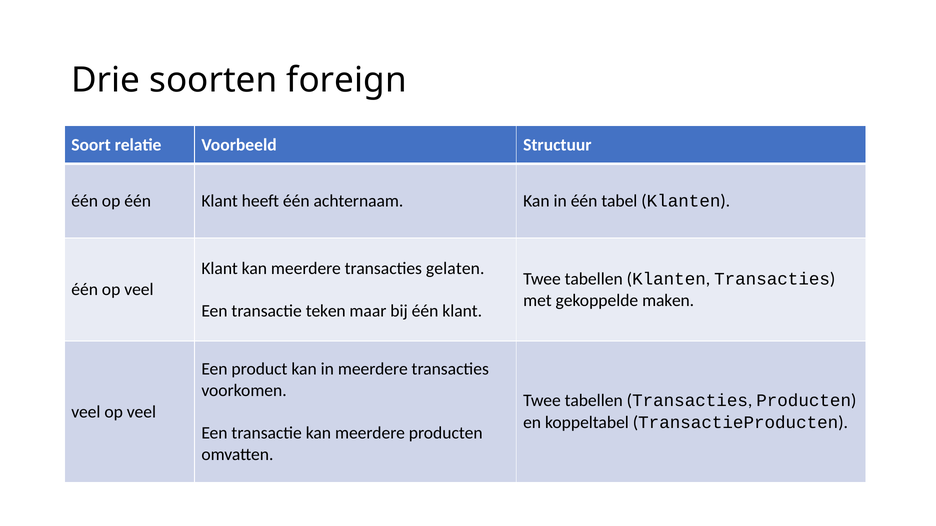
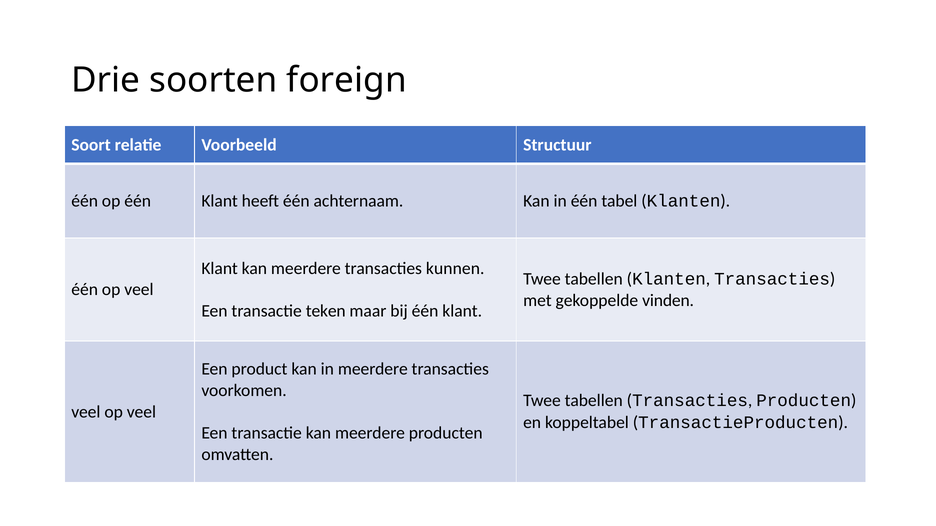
gelaten: gelaten -> kunnen
maken: maken -> vinden
